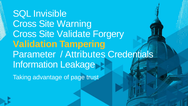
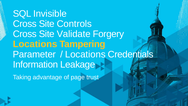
Warning: Warning -> Controls
Validation at (35, 44): Validation -> Locations
Attributes at (85, 54): Attributes -> Locations
